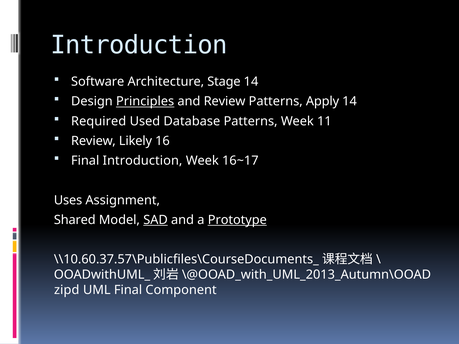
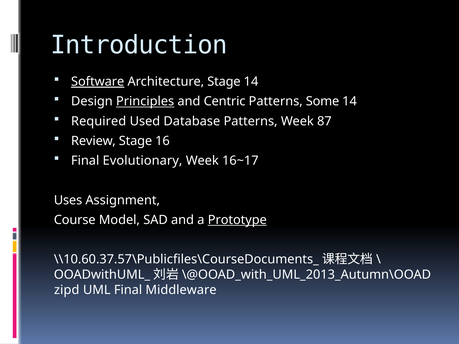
Software underline: none -> present
and Review: Review -> Centric
Apply: Apply -> Some
11: 11 -> 87
Review Likely: Likely -> Stage
Final Introduction: Introduction -> Evolutionary
Shared: Shared -> Course
SAD underline: present -> none
Component: Component -> Middleware
